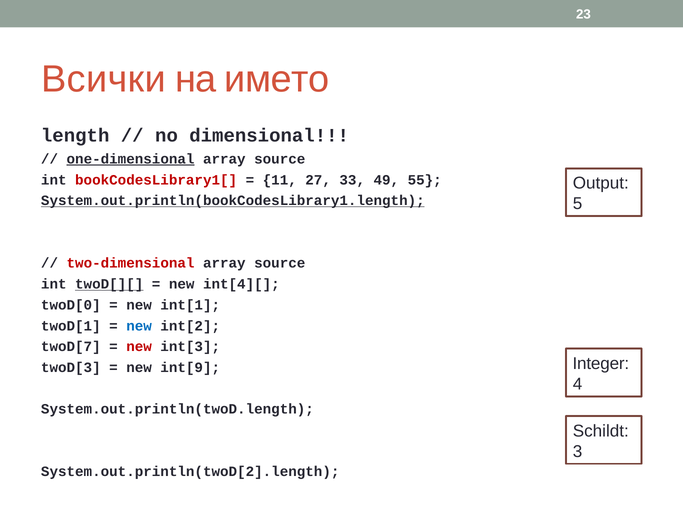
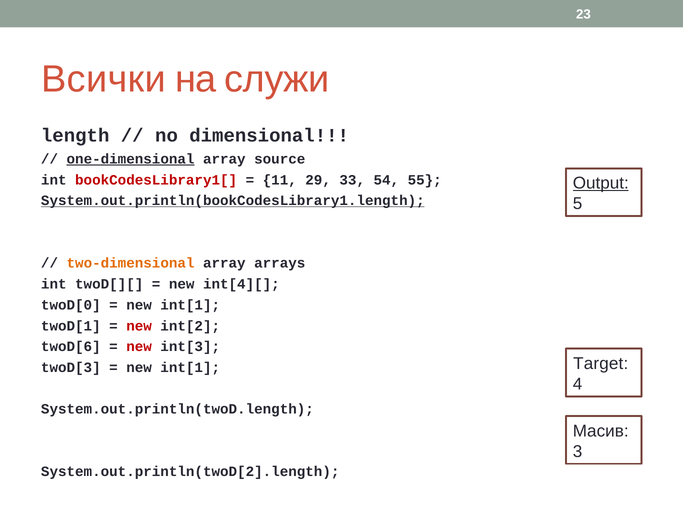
името: името -> служи
27: 27 -> 29
49: 49 -> 54
Output underline: none -> present
two-dimensional colour: red -> orange
source at (280, 263): source -> arrays
twoD[][ underline: present -> none
new at (139, 326) colour: blue -> red
twoD[7: twoD[7 -> twoD[6
Integer: Integer -> Target
int[9 at (190, 368): int[9 -> int[1
Schildt: Schildt -> Масив
